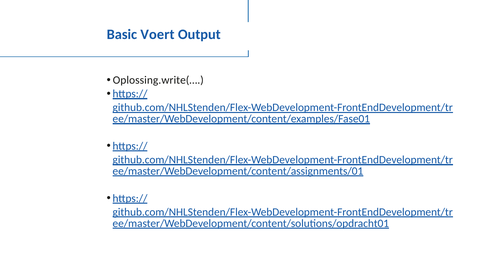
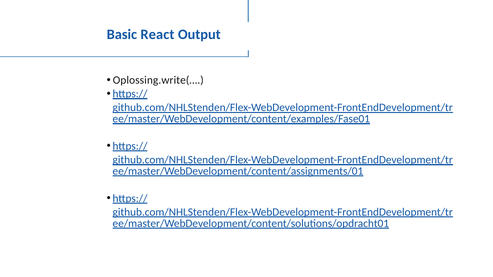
Voert: Voert -> React
